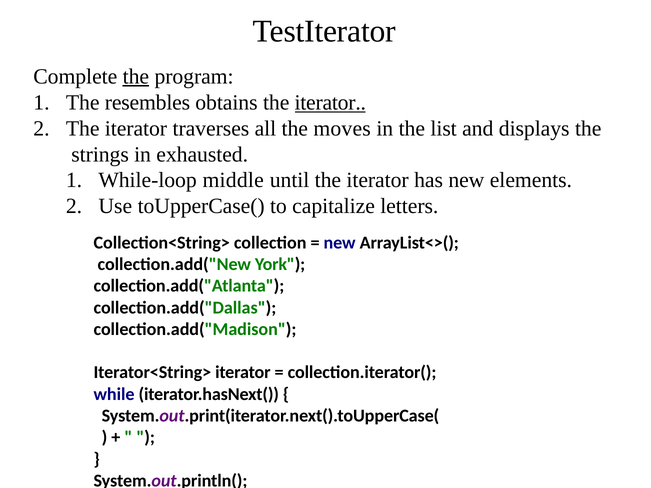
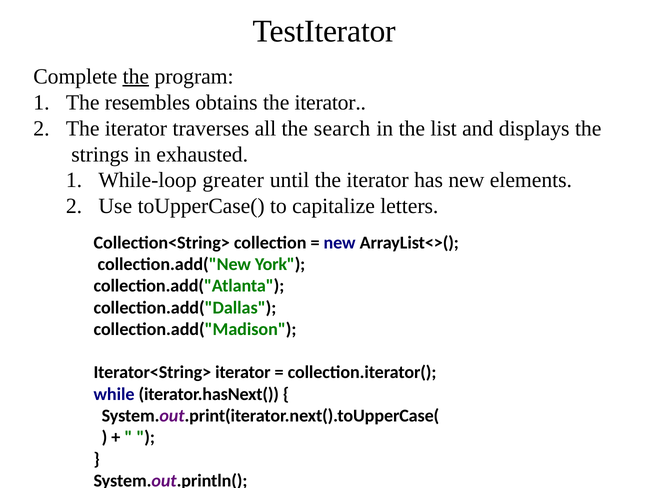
iterator at (330, 103) underline: present -> none
moves: moves -> search
middle: middle -> greater
